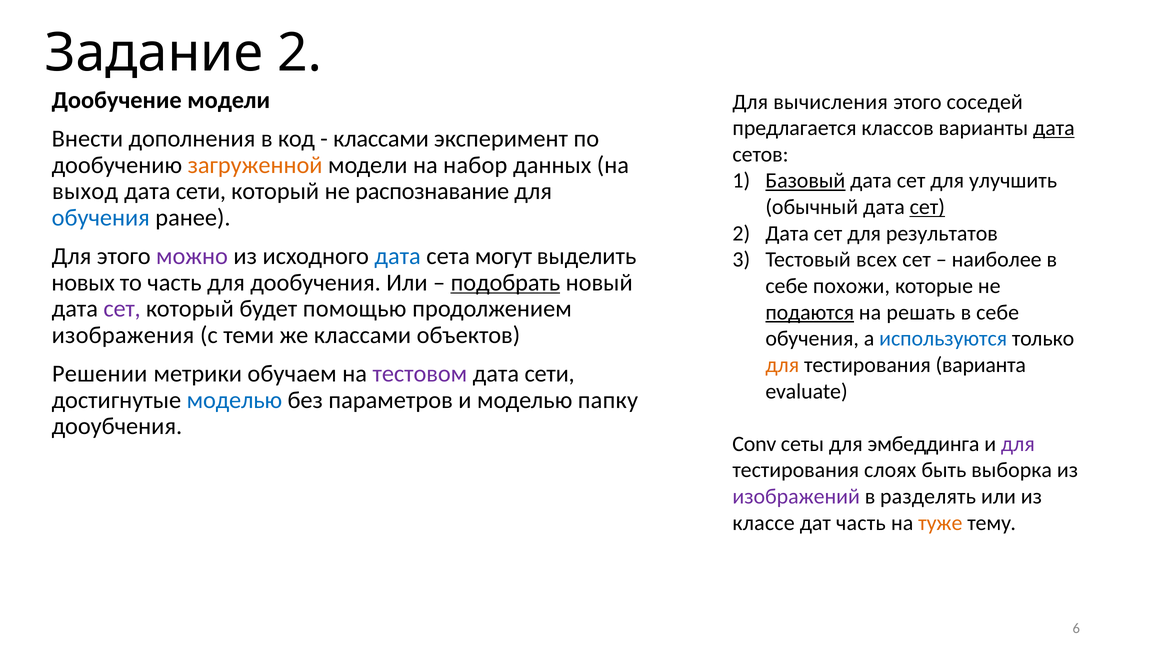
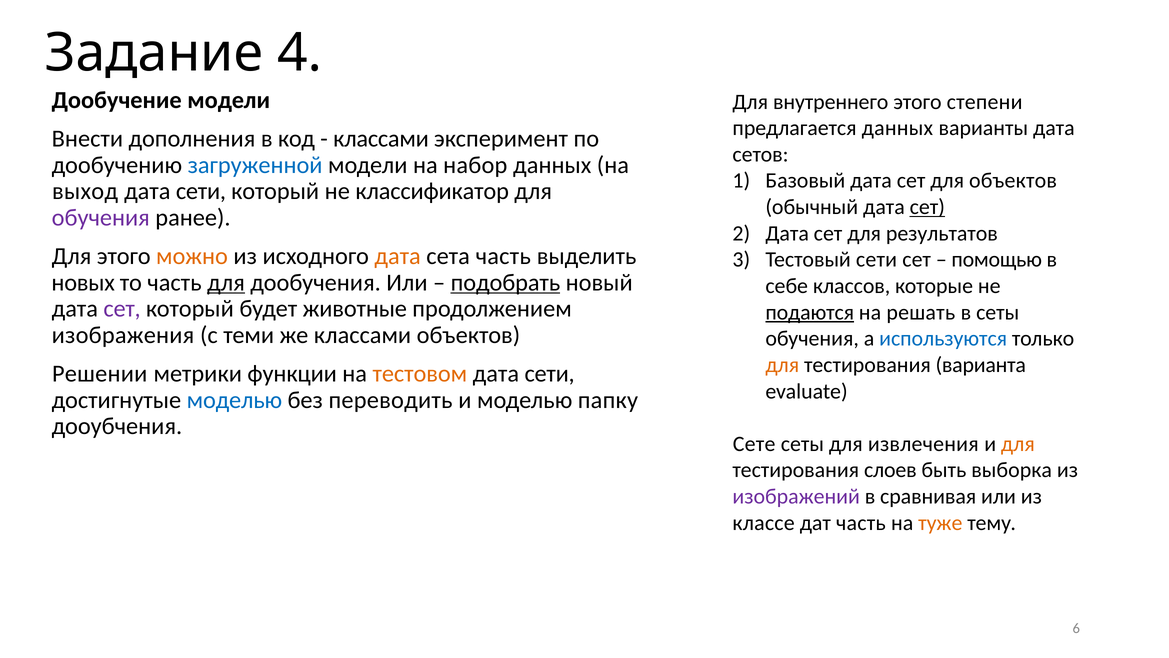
Задание 2: 2 -> 4
вычисления: вычисления -> внутреннего
соседей: соседей -> степени
предлагается классов: классов -> данных
дата at (1054, 128) underline: present -> none
загруженной colour: orange -> blue
Базовый underline: present -> none
для улучшить: улучшить -> объектов
распознавание: распознавание -> классификатор
обучения at (101, 218) colour: blue -> purple
можно colour: purple -> orange
дата at (398, 256) colour: blue -> orange
сета могут: могут -> часть
Тестовый всех: всех -> сети
наиболее: наиболее -> помощью
для at (226, 282) underline: none -> present
похожи: похожи -> классов
помощью: помощью -> животные
себе at (998, 312): себе -> сеты
обучаем: обучаем -> функции
тестовом colour: purple -> orange
параметров: параметров -> переводить
Conv: Conv -> Сете
эмбеддинга: эмбеддинга -> извлечения
для at (1018, 444) colour: purple -> orange
слоях: слоях -> слоев
разделять: разделять -> сравнивая
